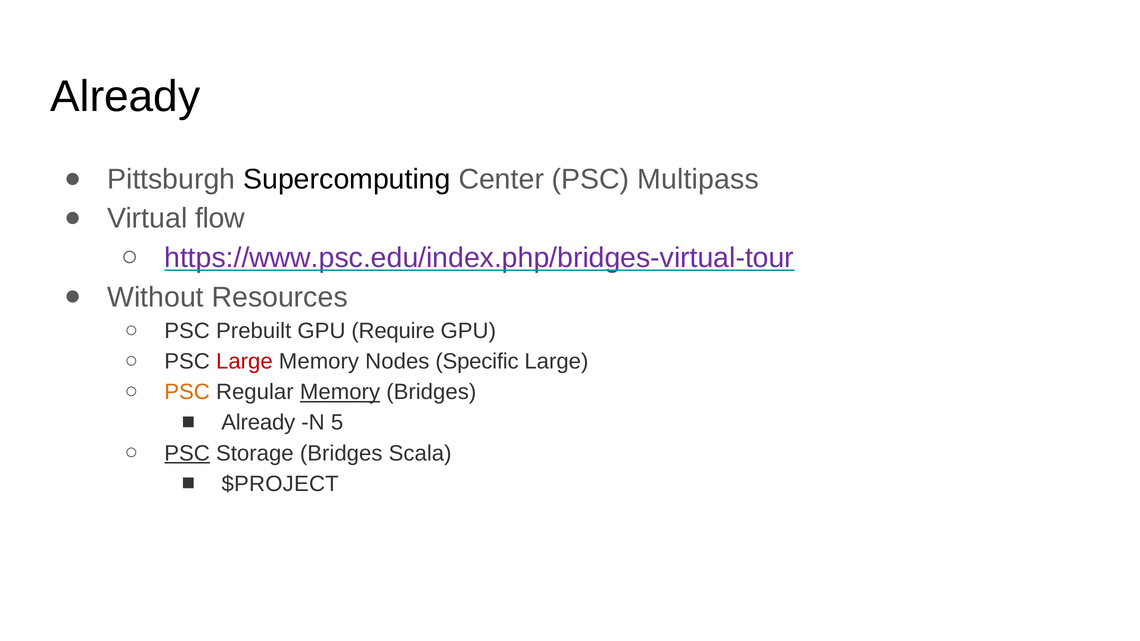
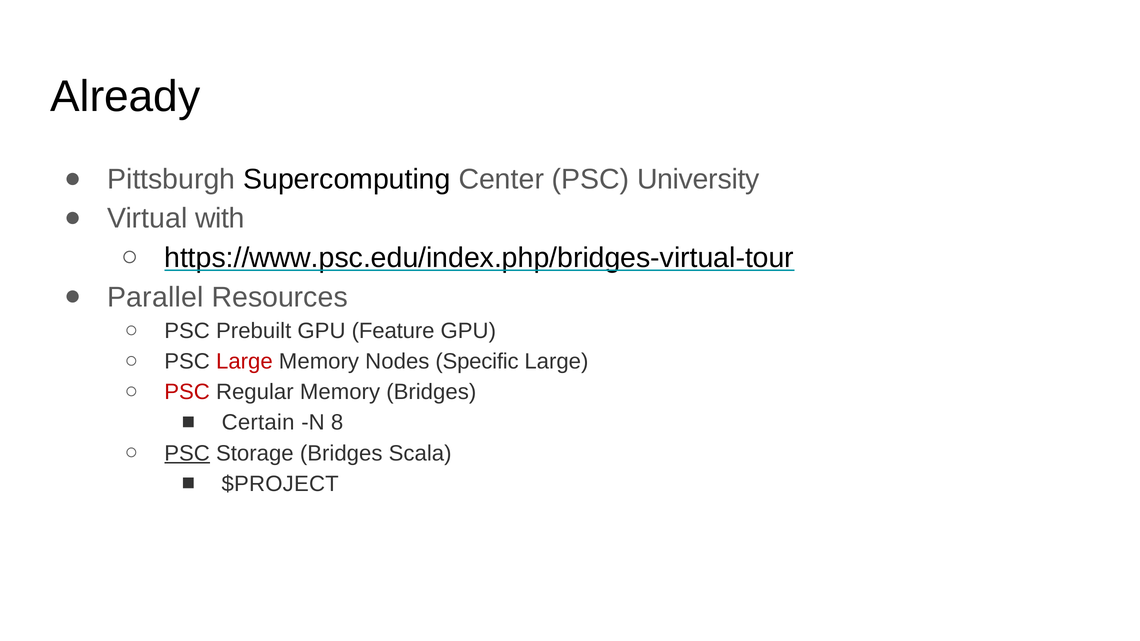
Multipass: Multipass -> University
flow: flow -> with
https://www.psc.edu/index.php/bridges-virtual-tour colour: purple -> black
Without: Without -> Parallel
Require: Require -> Feature
PSC at (187, 392) colour: orange -> red
Memory at (340, 392) underline: present -> none
Already at (258, 423): Already -> Certain
5: 5 -> 8
